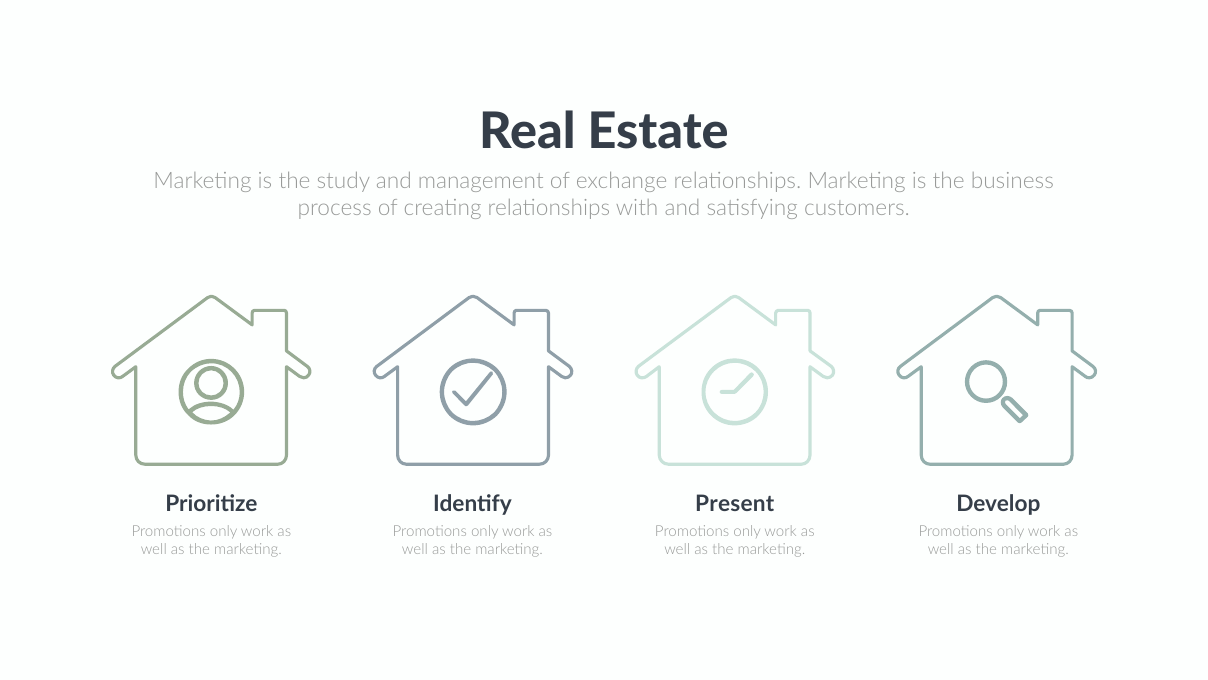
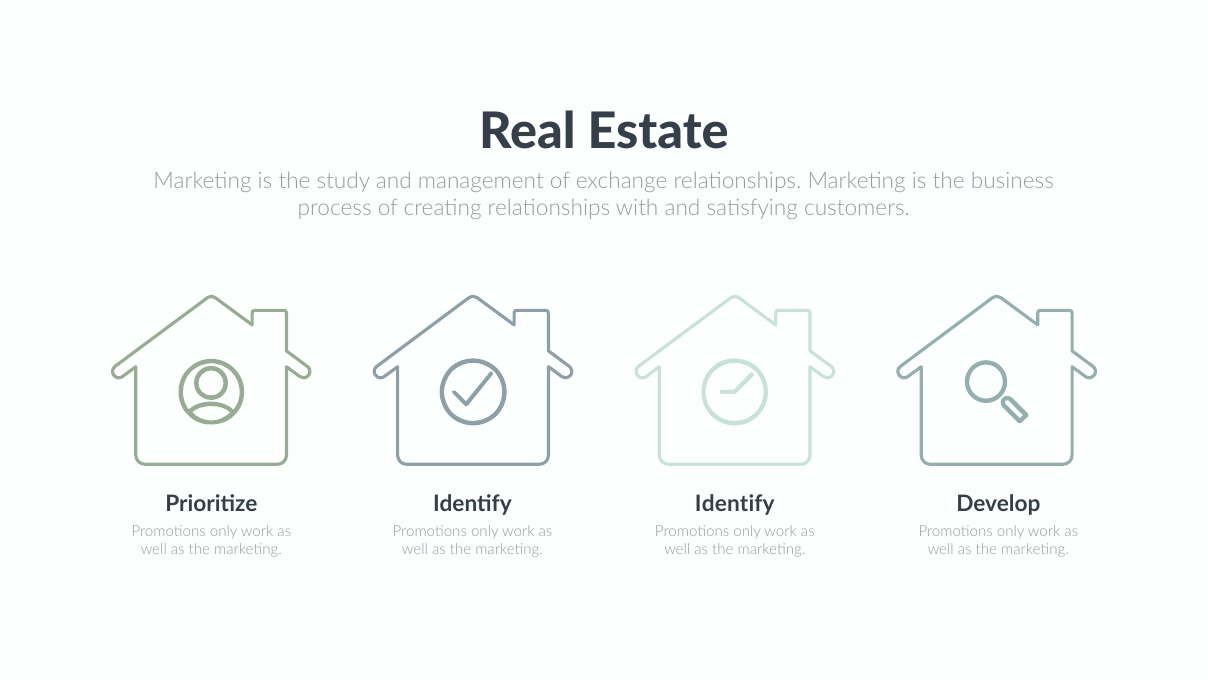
Present at (735, 504): Present -> Identify
